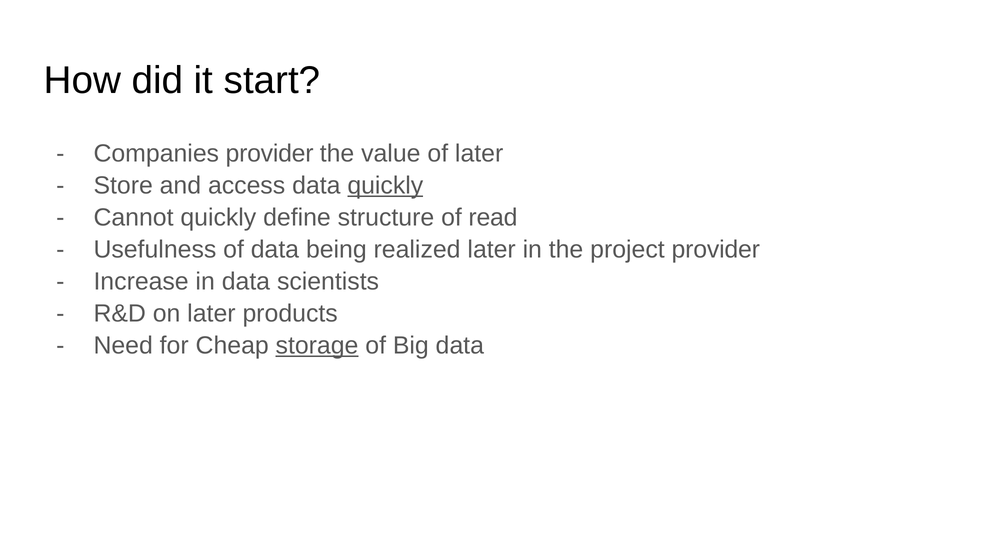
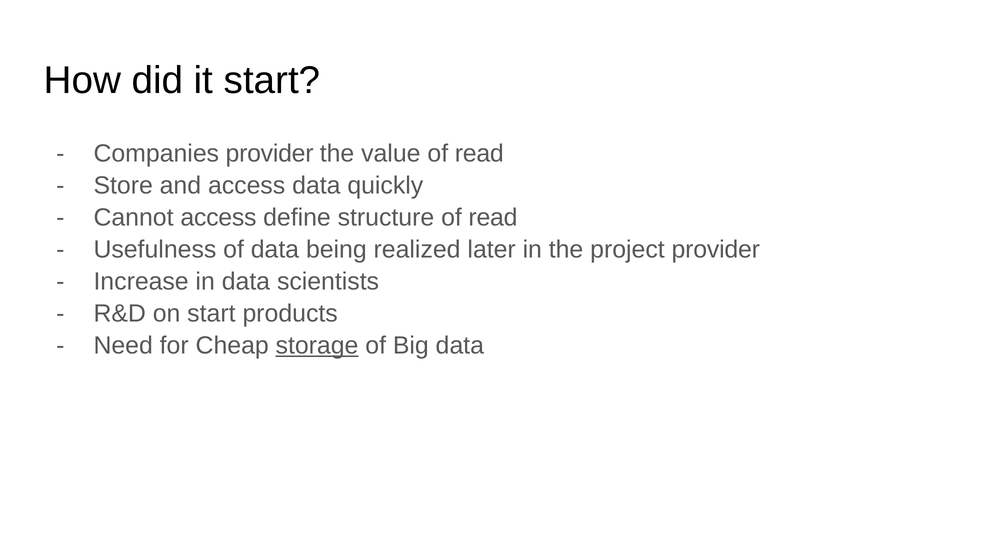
value of later: later -> read
quickly at (385, 186) underline: present -> none
Cannot quickly: quickly -> access
on later: later -> start
